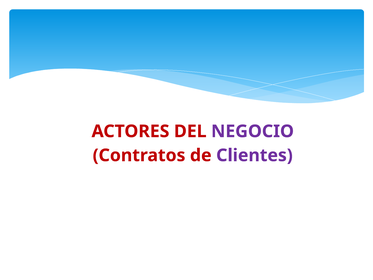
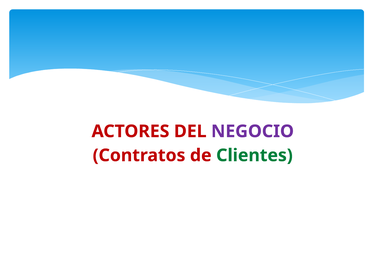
Clientes colour: purple -> green
